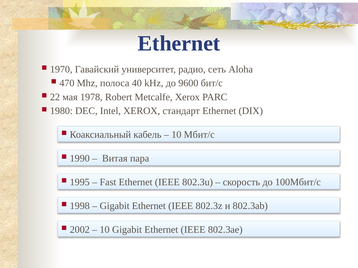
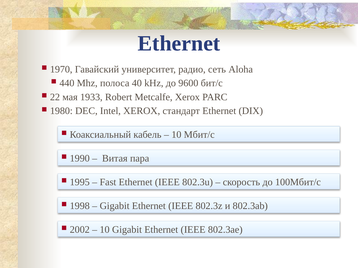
470: 470 -> 440
1978: 1978 -> 1933
